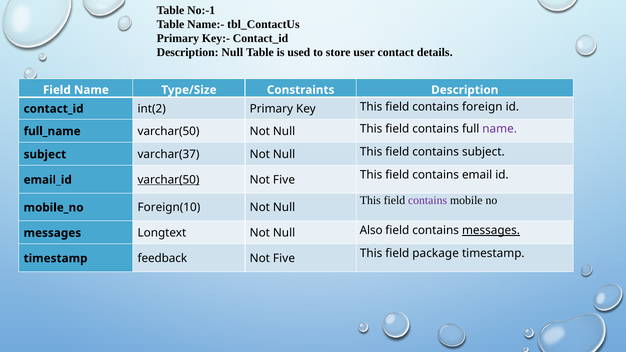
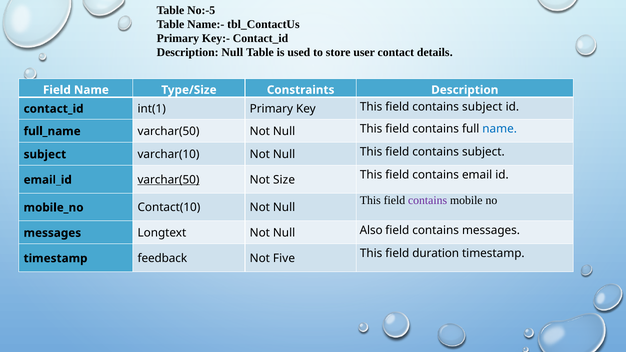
No:-1: No:-1 -> No:-5
int(2: int(2 -> int(1
foreign at (482, 107): foreign -> subject
name at (500, 129) colour: purple -> blue
varchar(37: varchar(37 -> varchar(10
Five at (284, 180): Five -> Size
Foreign(10: Foreign(10 -> Contact(10
messages at (491, 231) underline: present -> none
package: package -> duration
